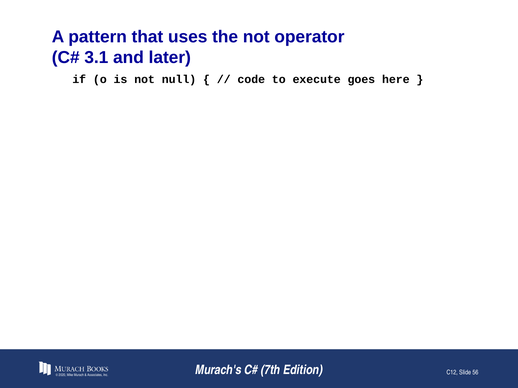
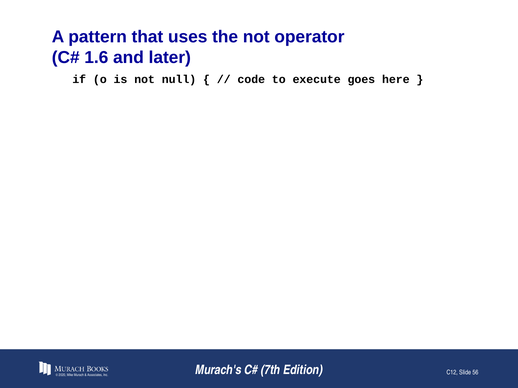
3.1: 3.1 -> 1.6
